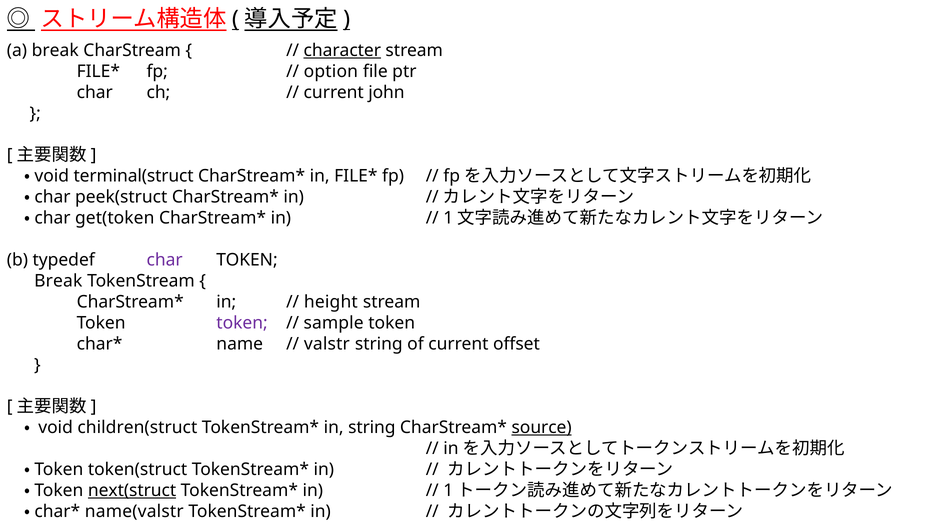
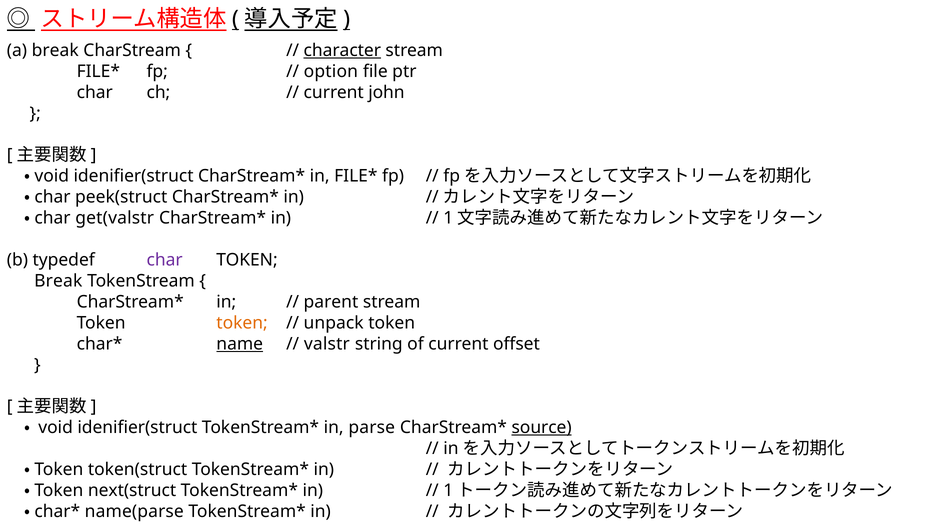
terminal(struct at (134, 176): terminal(struct -> idenifier(struct
get(token: get(token -> get(valstr
height: height -> parent
token at (242, 323) colour: purple -> orange
sample: sample -> unpack
name underline: none -> present
void children(struct: children(struct -> idenifier(struct
in string: string -> parse
next(struct underline: present -> none
name(valstr: name(valstr -> name(parse
